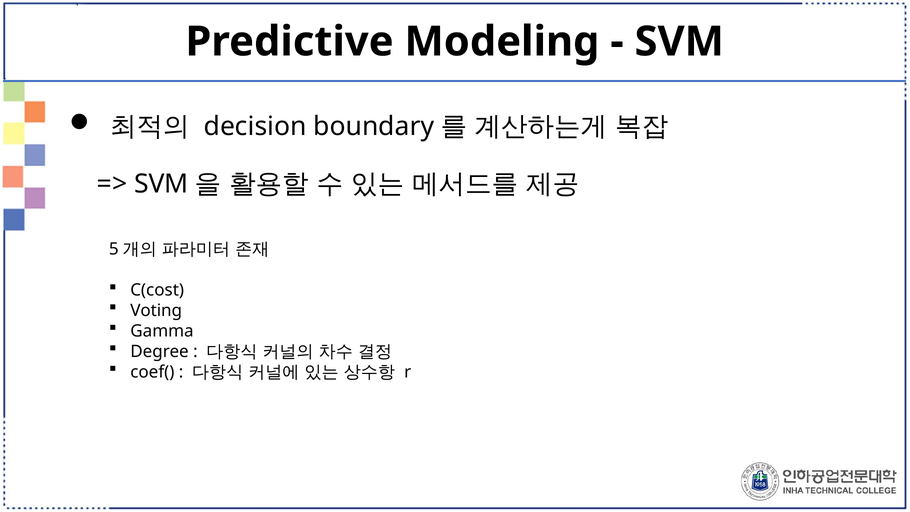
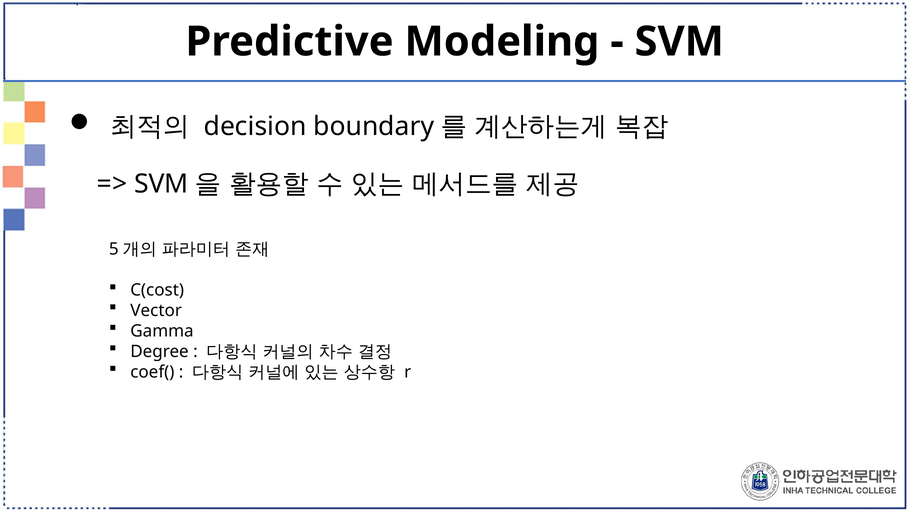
Voting: Voting -> Vector
